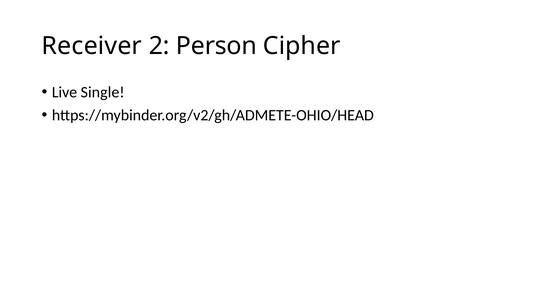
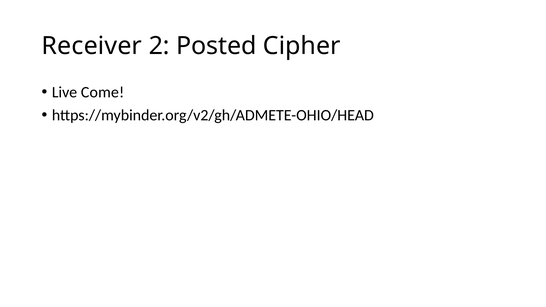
Person: Person -> Posted
Single: Single -> Come
